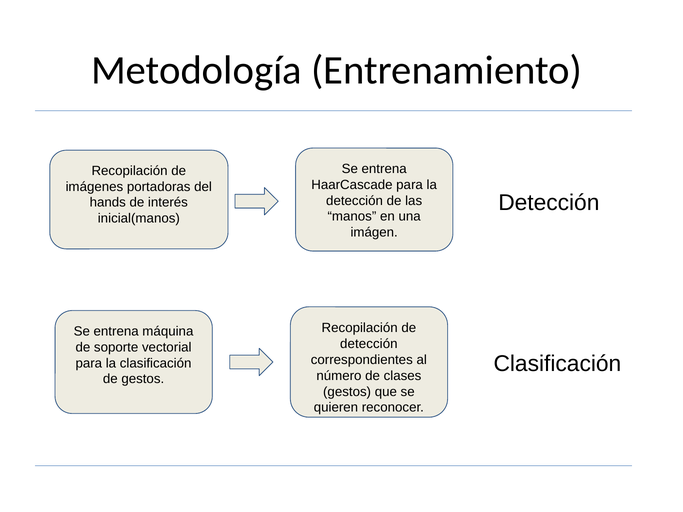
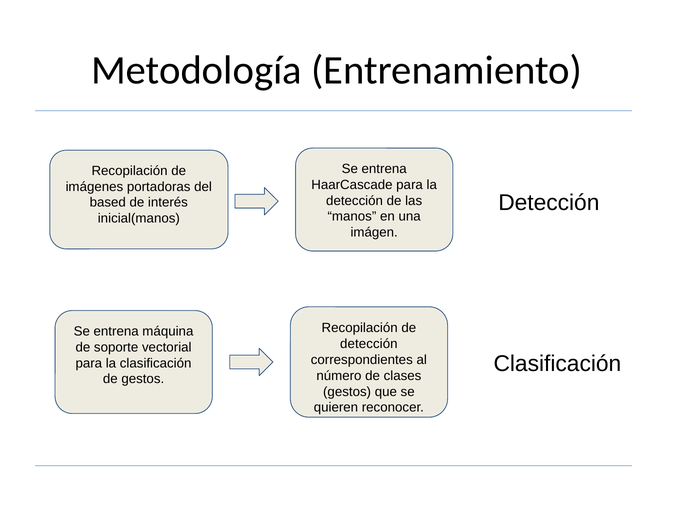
hands: hands -> based
